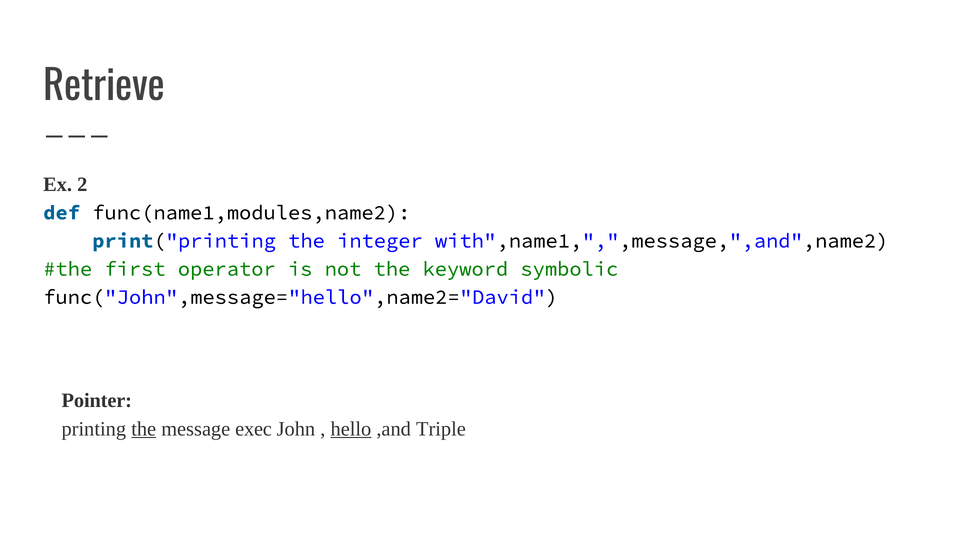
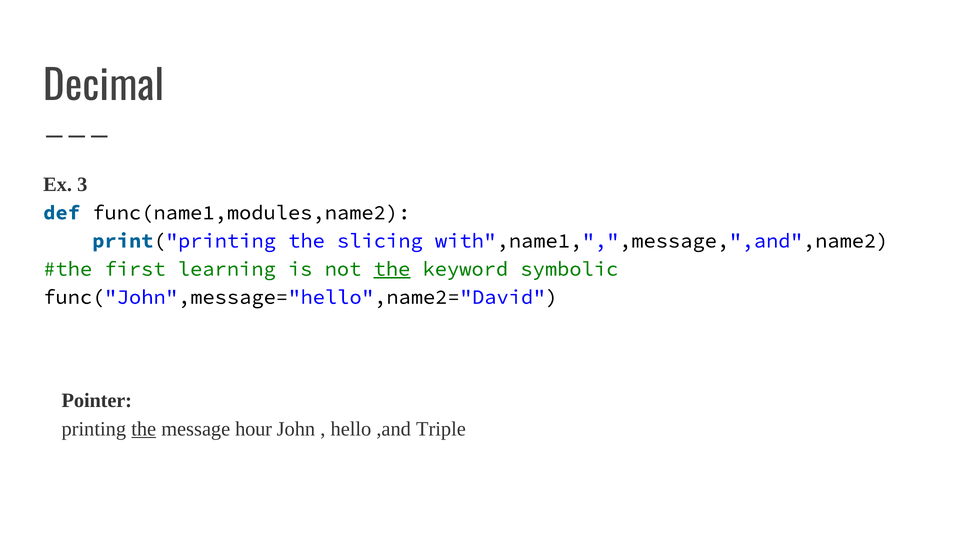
Retrieve: Retrieve -> Decimal
2: 2 -> 3
integer: integer -> slicing
operator: operator -> learning
the at (392, 269) underline: none -> present
exec: exec -> hour
hello underline: present -> none
